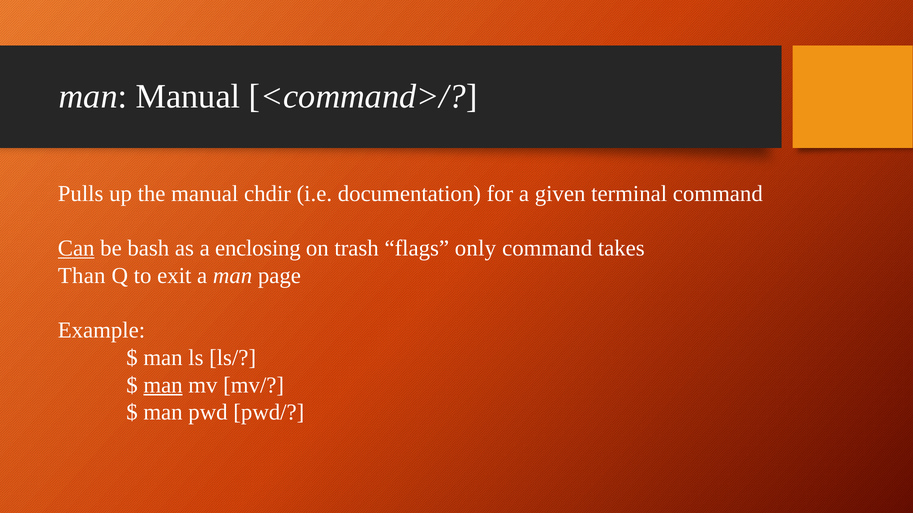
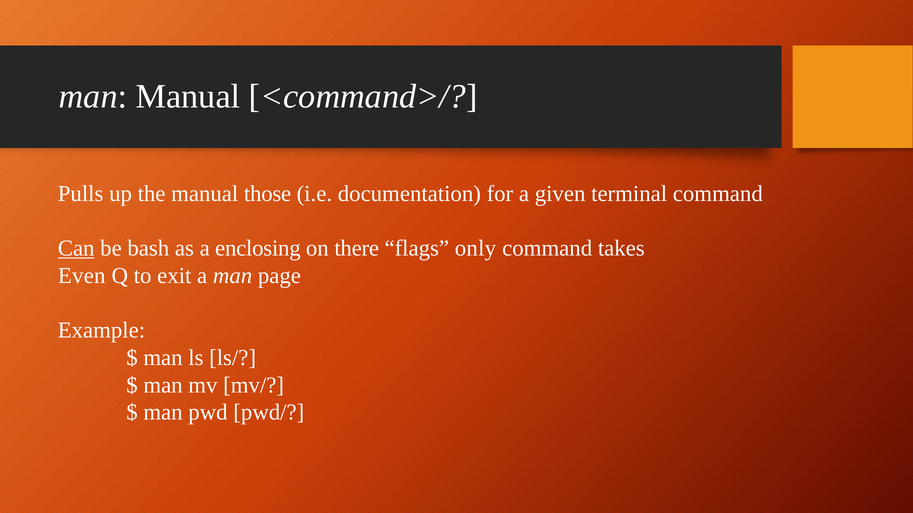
chdir: chdir -> those
trash: trash -> there
Than: Than -> Even
man at (163, 385) underline: present -> none
